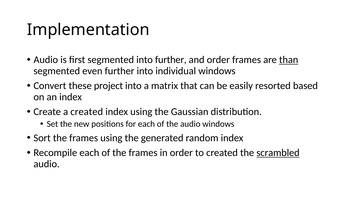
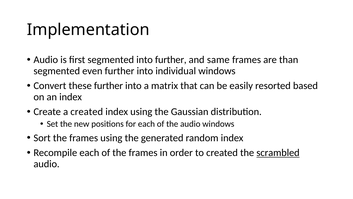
and order: order -> same
than underline: present -> none
these project: project -> further
